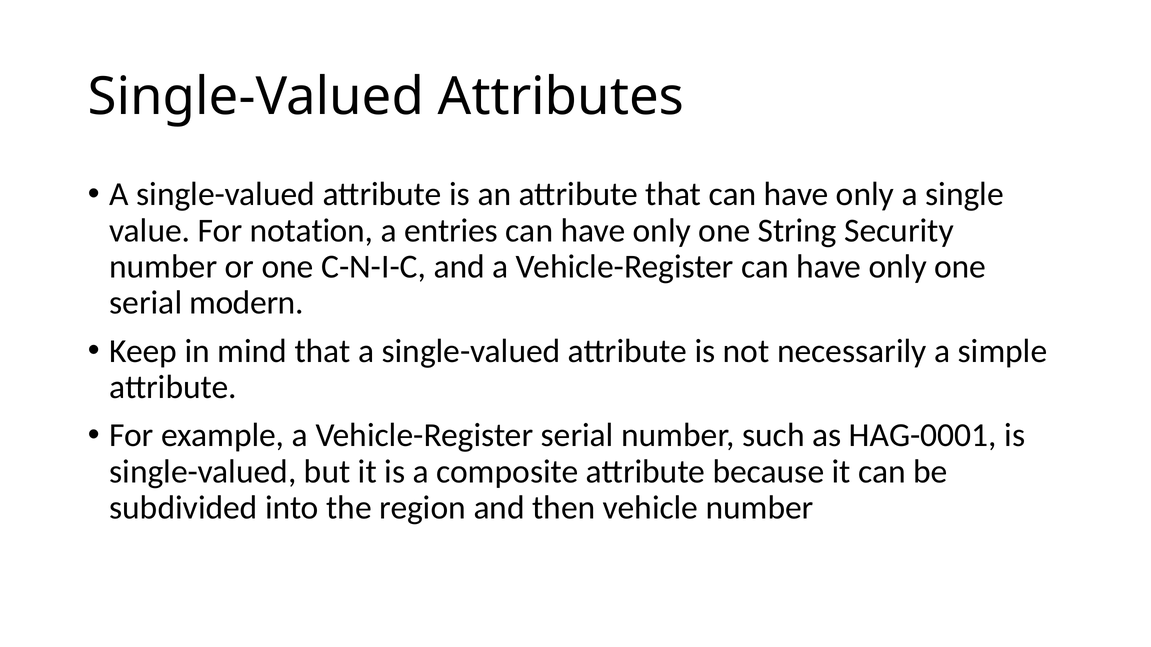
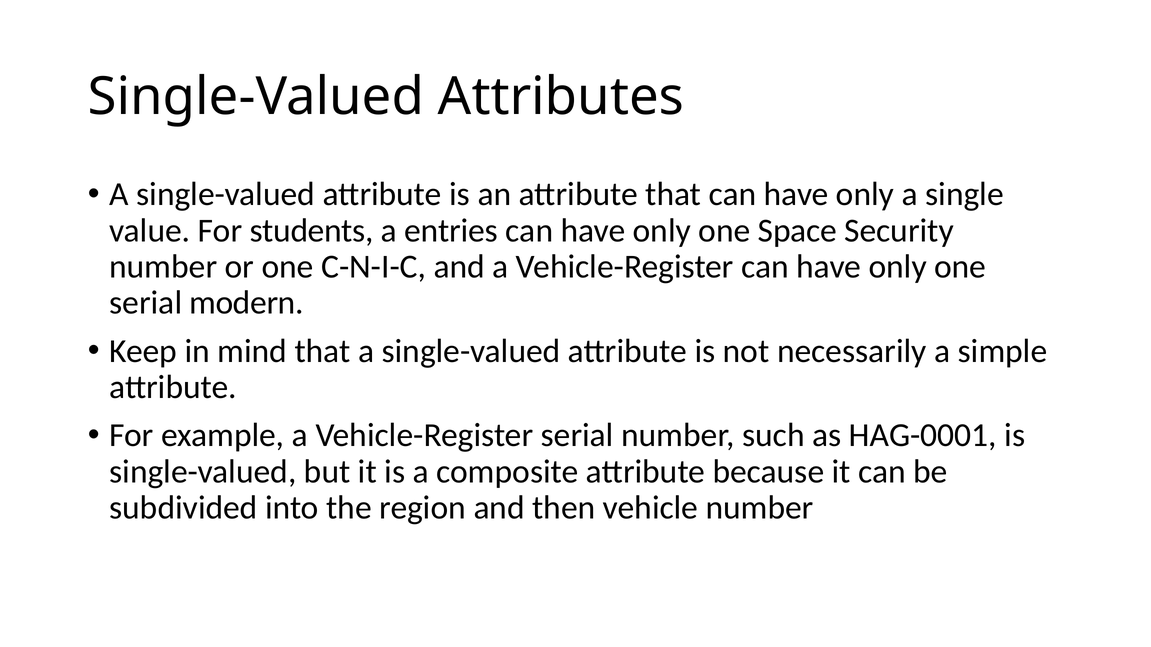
notation: notation -> students
String: String -> Space
